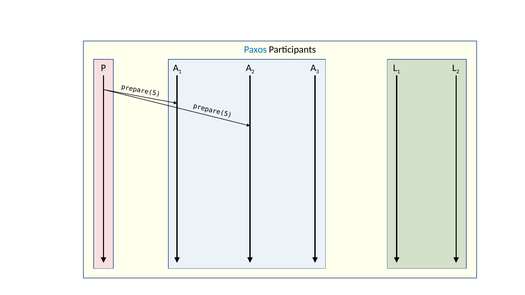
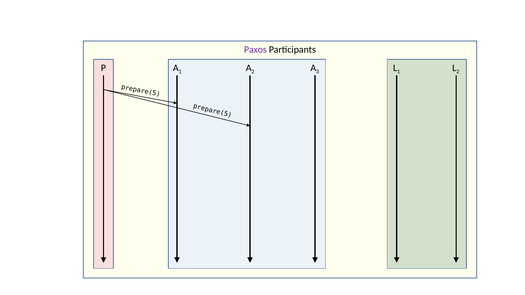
Paxos colour: blue -> purple
